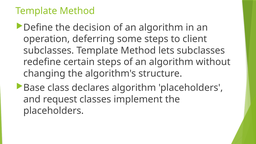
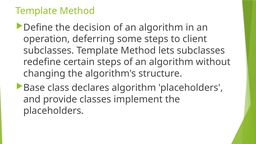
request: request -> provide
